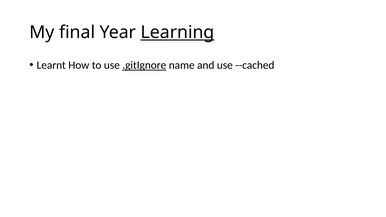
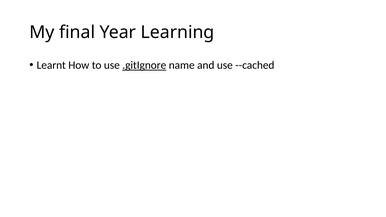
Learning underline: present -> none
